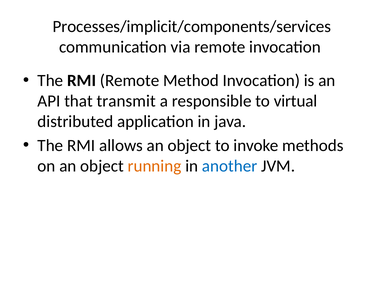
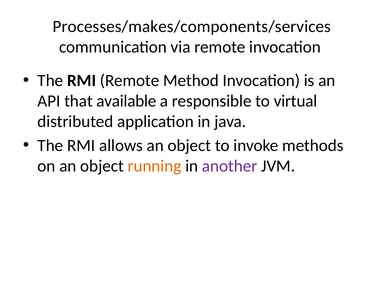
Processes/implicit/components/services: Processes/implicit/components/services -> Processes/makes/components/services
transmit: transmit -> available
another colour: blue -> purple
